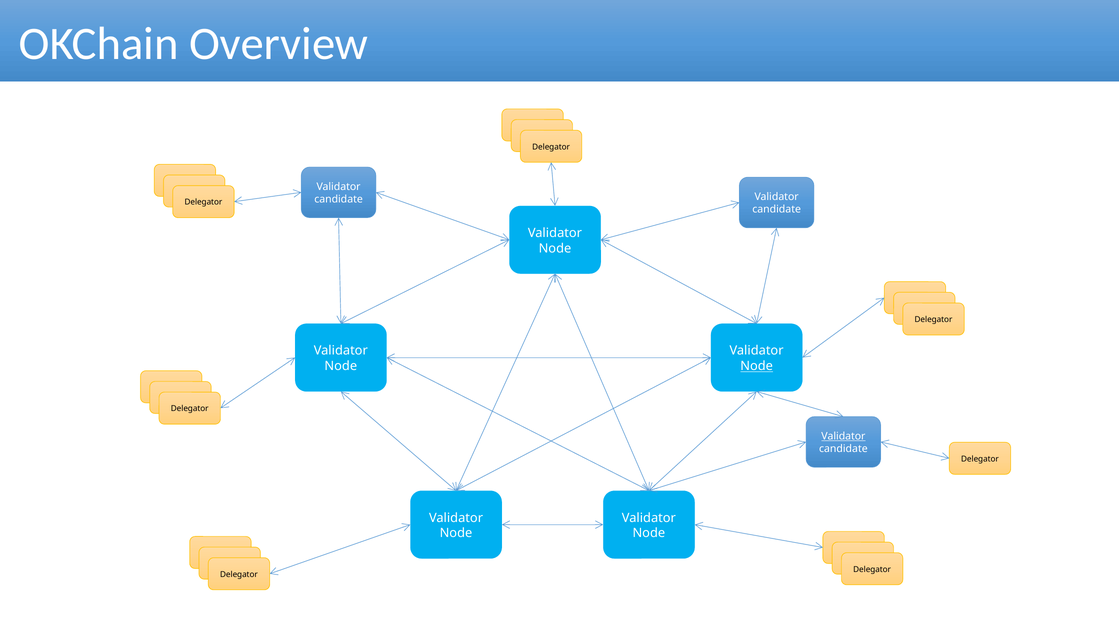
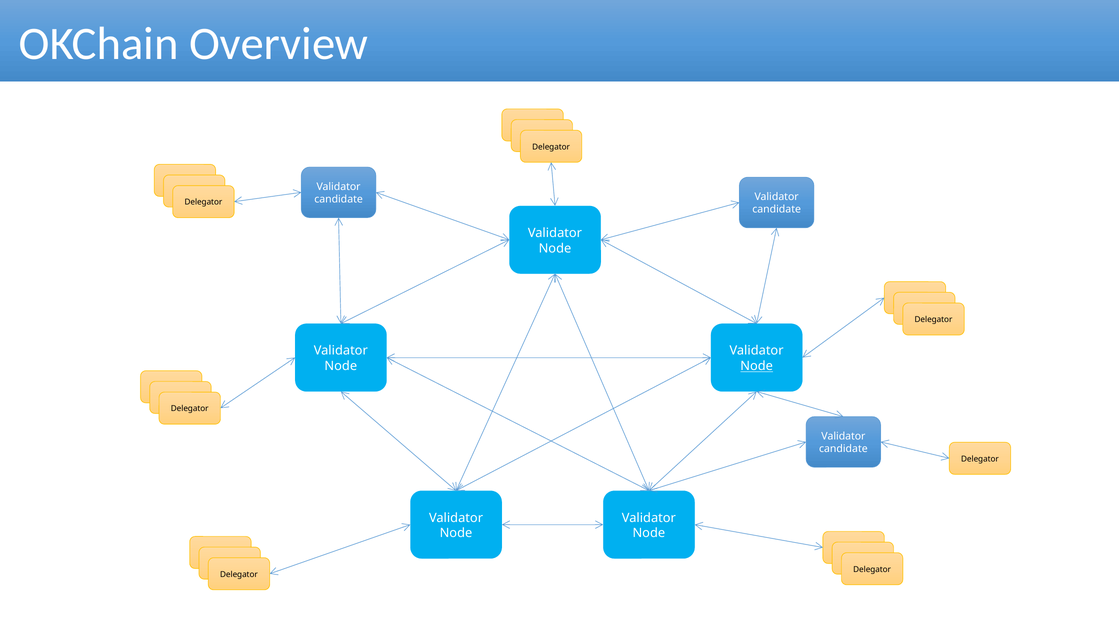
Validator at (843, 437) underline: present -> none
